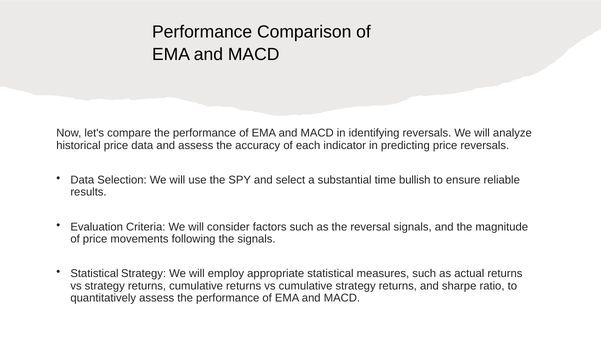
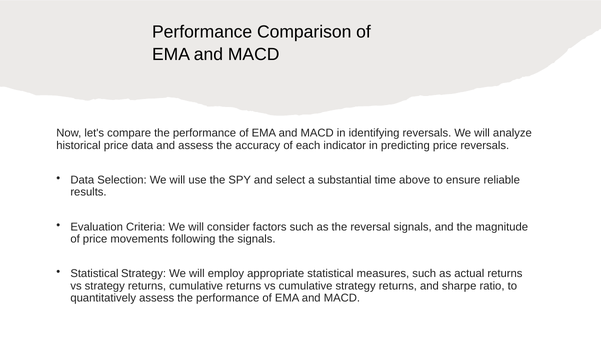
bullish: bullish -> above
